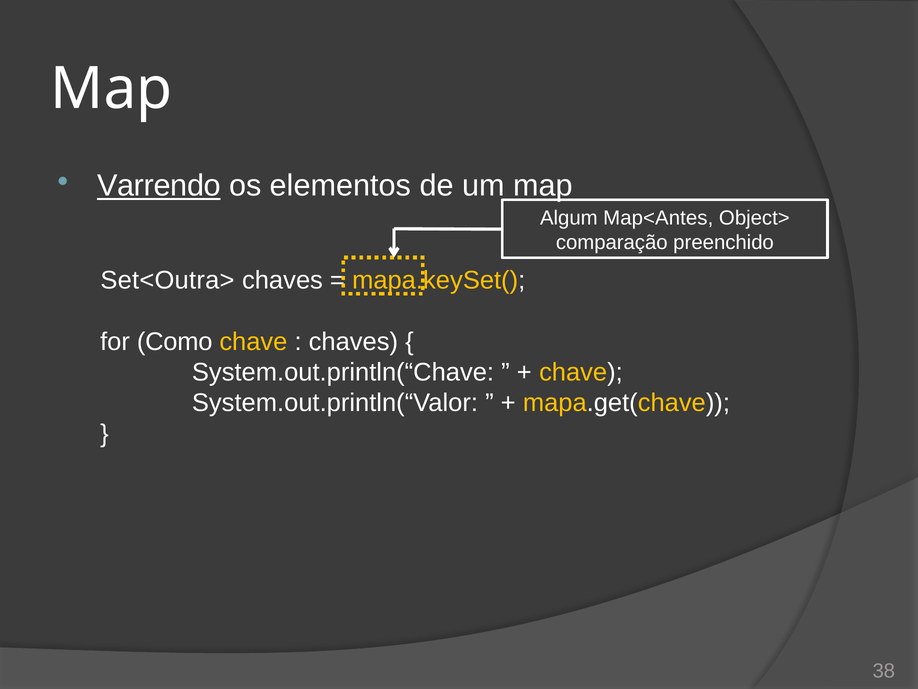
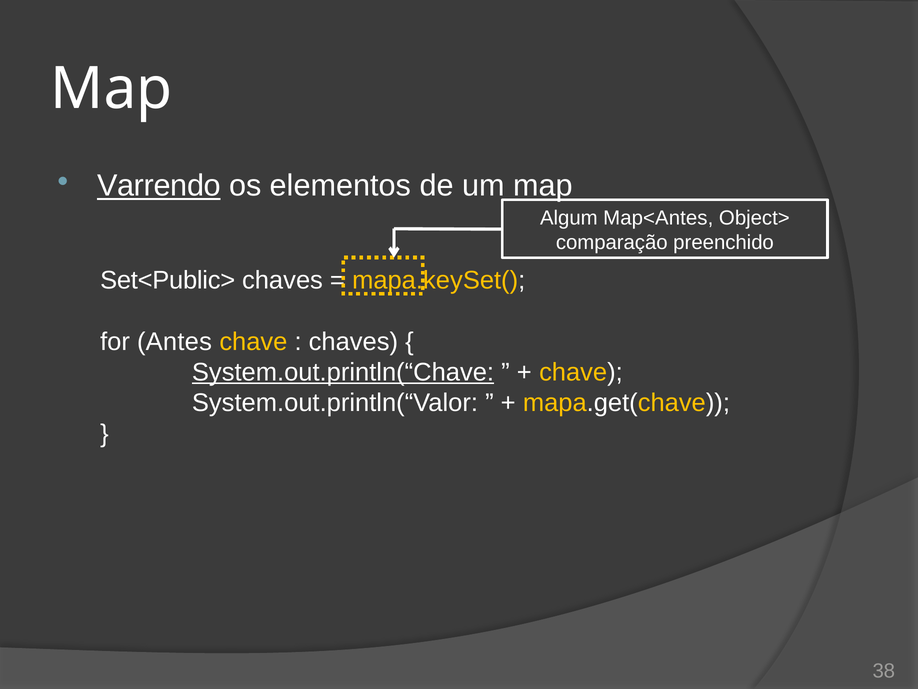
Set<Outra>: Set<Outra> -> Set<Public>
Como: Como -> Antes
System.out.println(“Chave underline: none -> present
